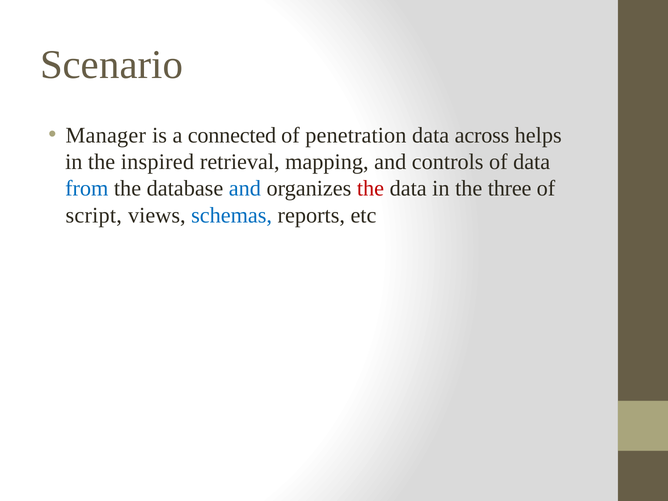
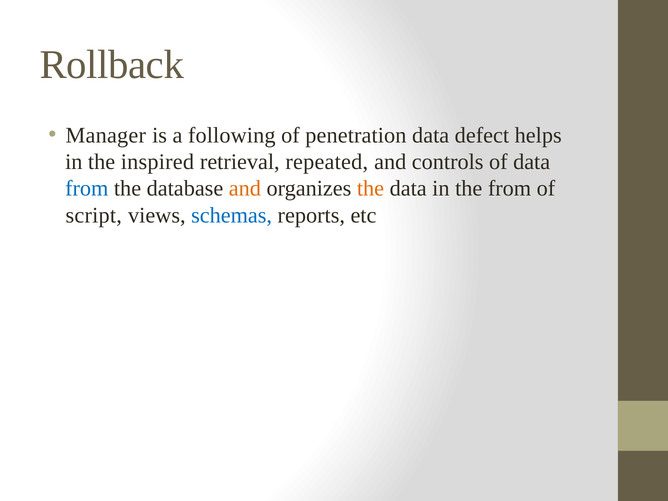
Scenario: Scenario -> Rollback
connected: connected -> following
across: across -> defect
mapping: mapping -> repeated
and at (245, 189) colour: blue -> orange
the at (370, 189) colour: red -> orange
the three: three -> from
